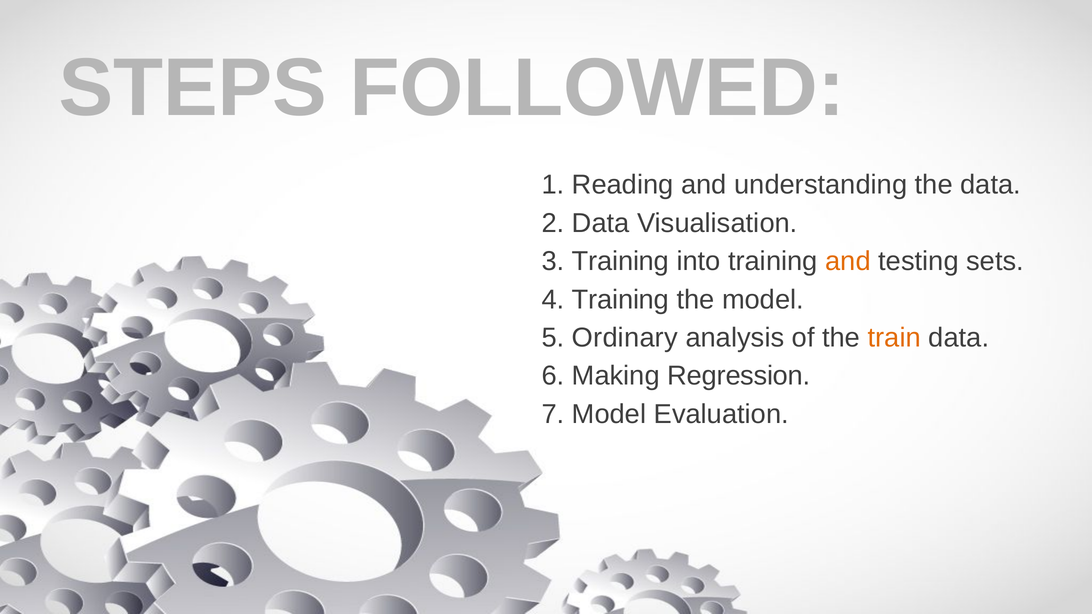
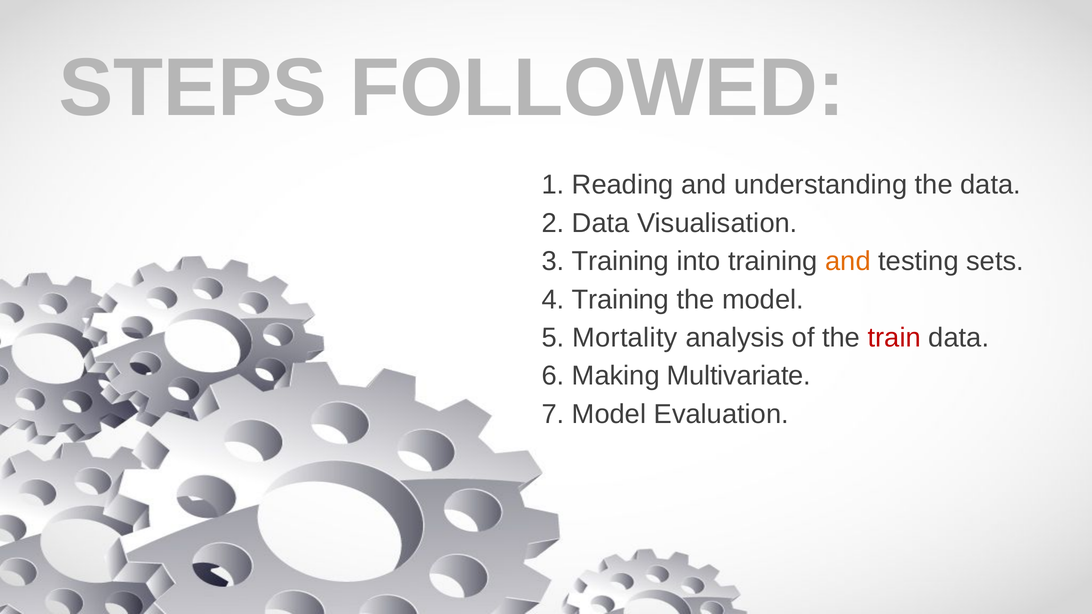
Ordinary: Ordinary -> Mortality
train colour: orange -> red
Regression: Regression -> Multivariate
